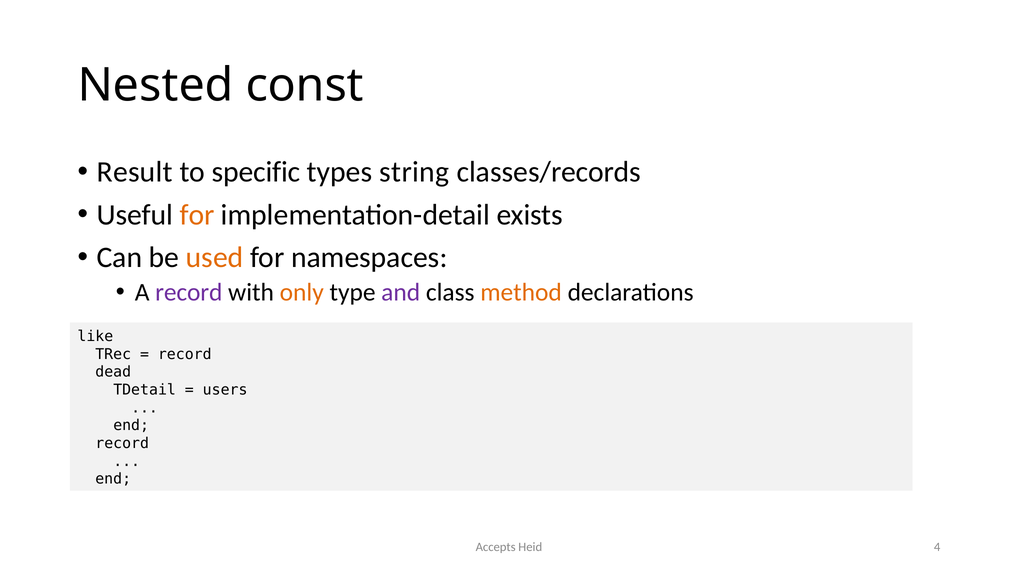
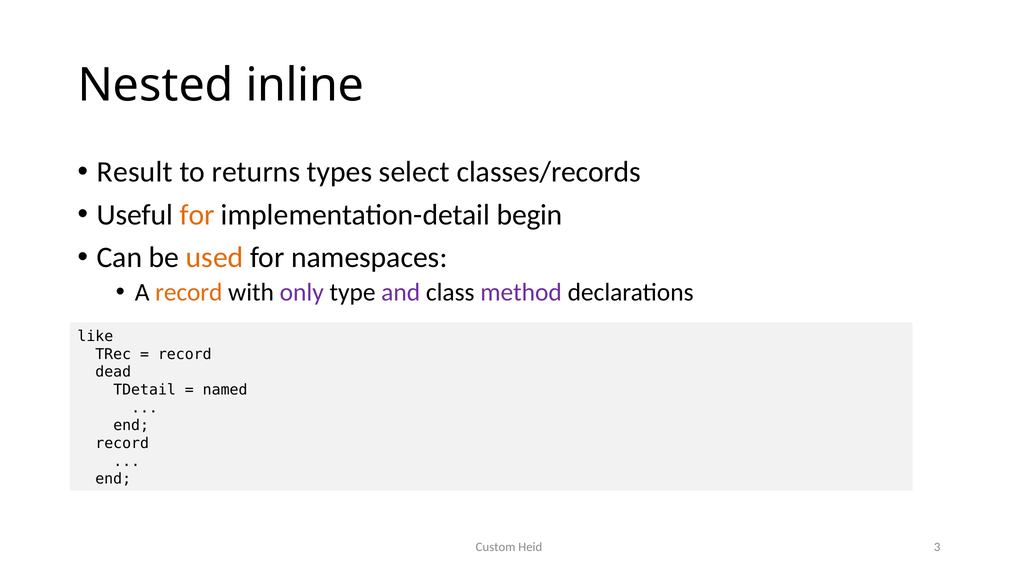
const: const -> inline
specific: specific -> returns
string: string -> select
exists: exists -> begin
record at (189, 292) colour: purple -> orange
only colour: orange -> purple
method colour: orange -> purple
users: users -> named
Accepts: Accepts -> Custom
4: 4 -> 3
